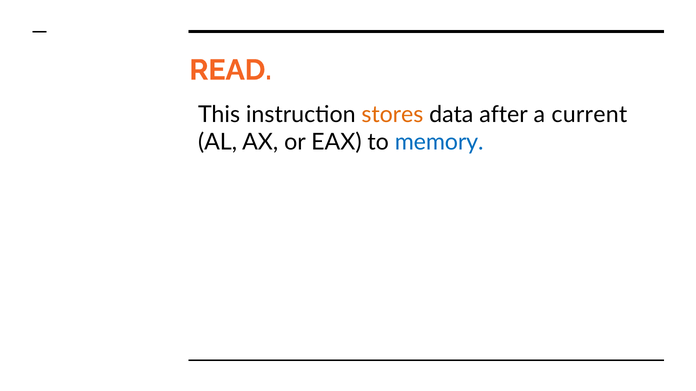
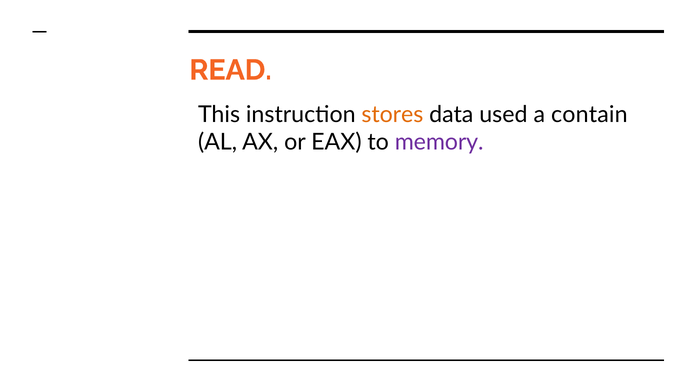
after: after -> used
current: current -> contain
memory colour: blue -> purple
